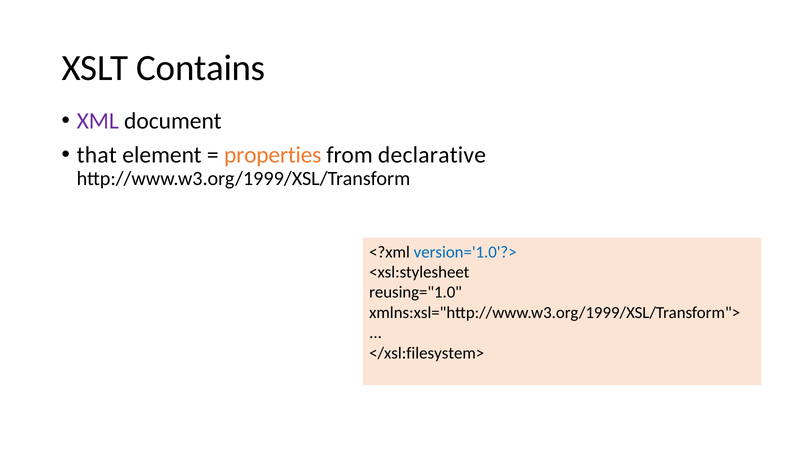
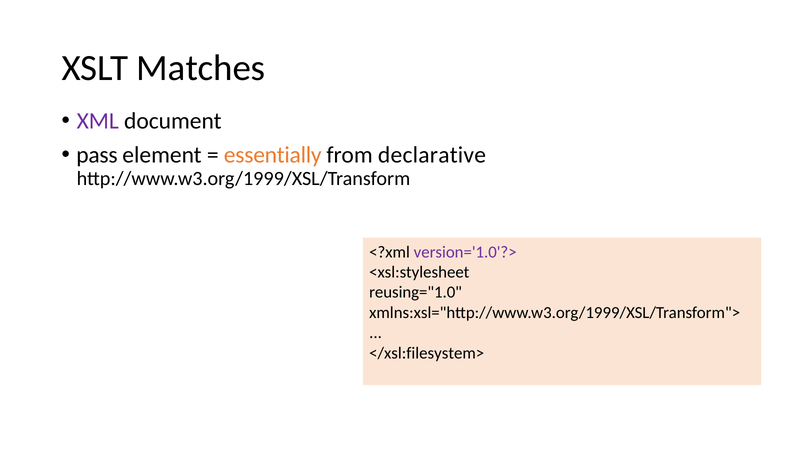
Contains: Contains -> Matches
that: that -> pass
properties: properties -> essentially
version='1.0'?> colour: blue -> purple
